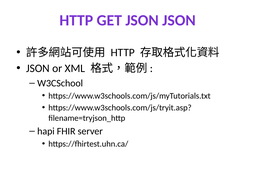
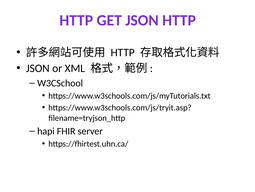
JSON JSON: JSON -> HTTP
